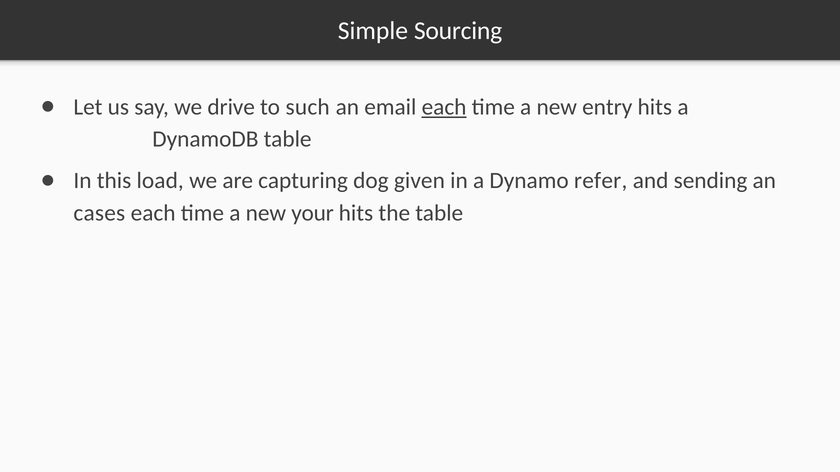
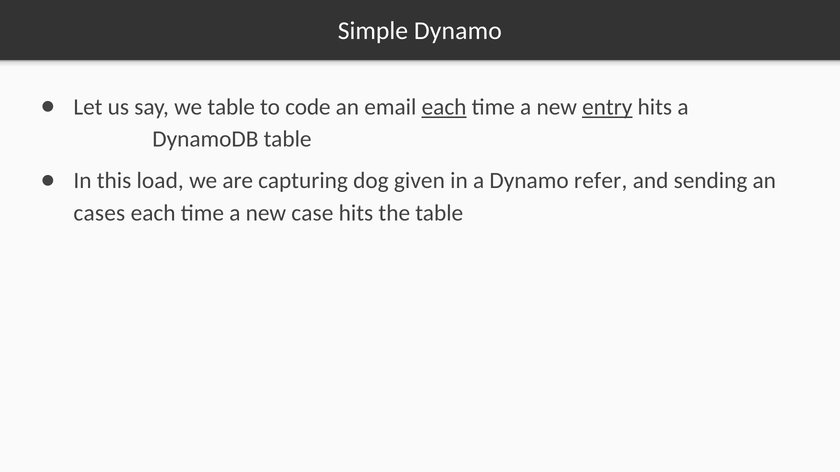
Simple Sourcing: Sourcing -> Dynamo
we drive: drive -> table
such: such -> code
entry underline: none -> present
your: your -> case
